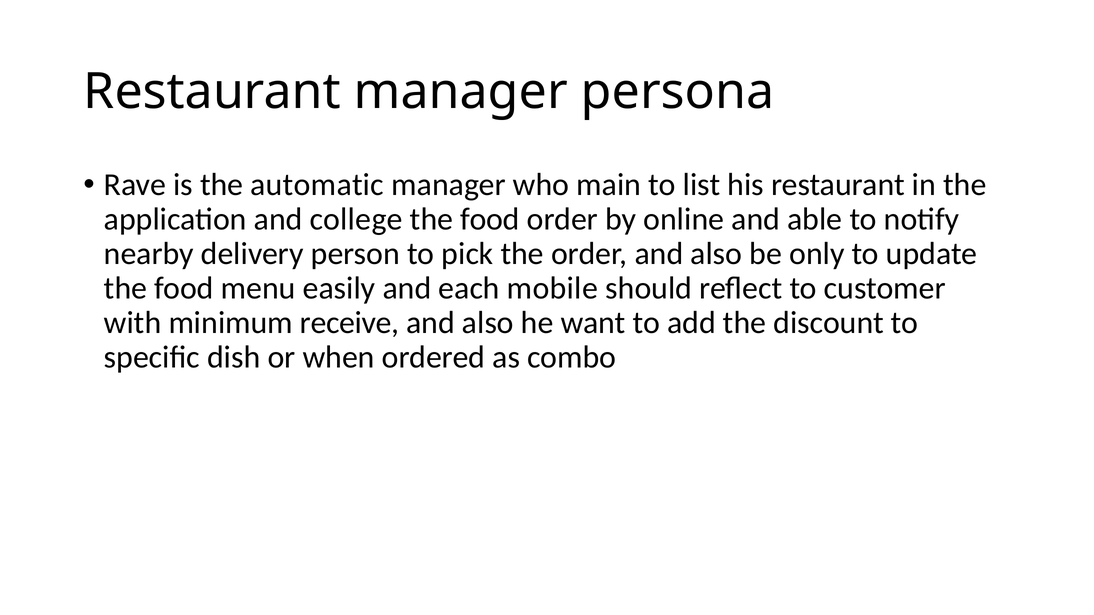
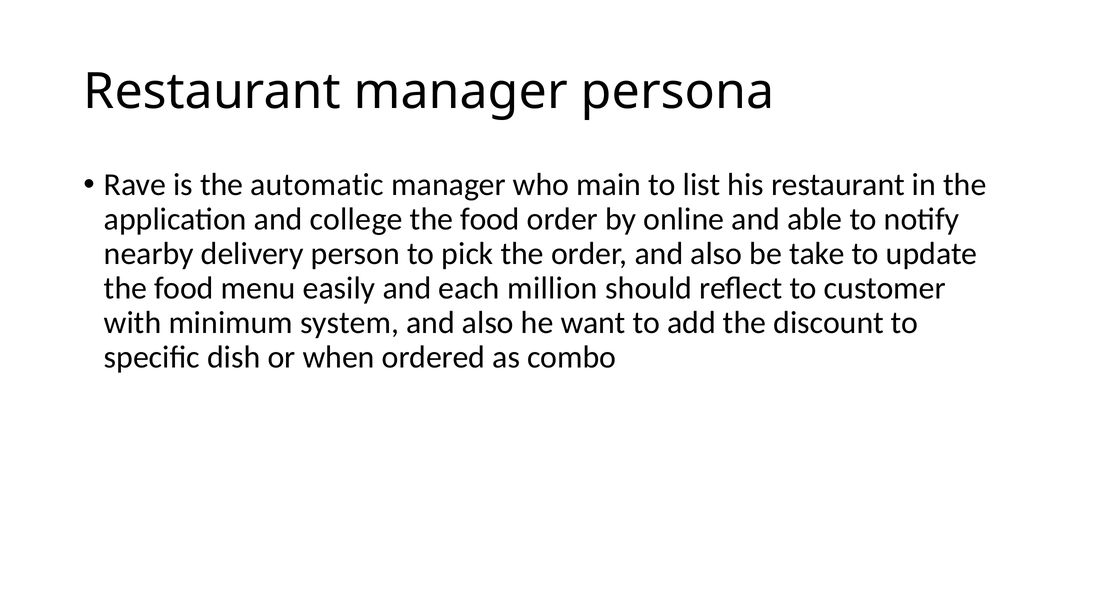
only: only -> take
mobile: mobile -> million
receive: receive -> system
